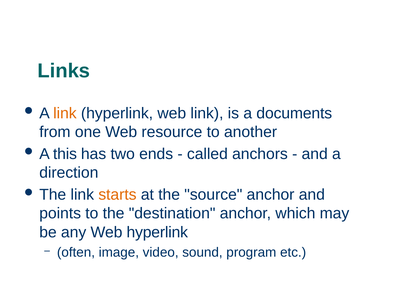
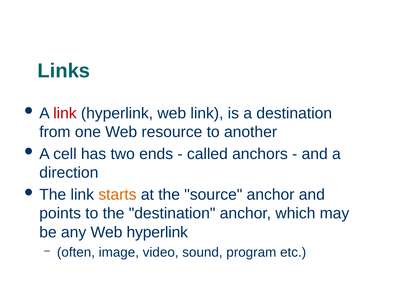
link at (65, 113) colour: orange -> red
a documents: documents -> destination
this: this -> cell
